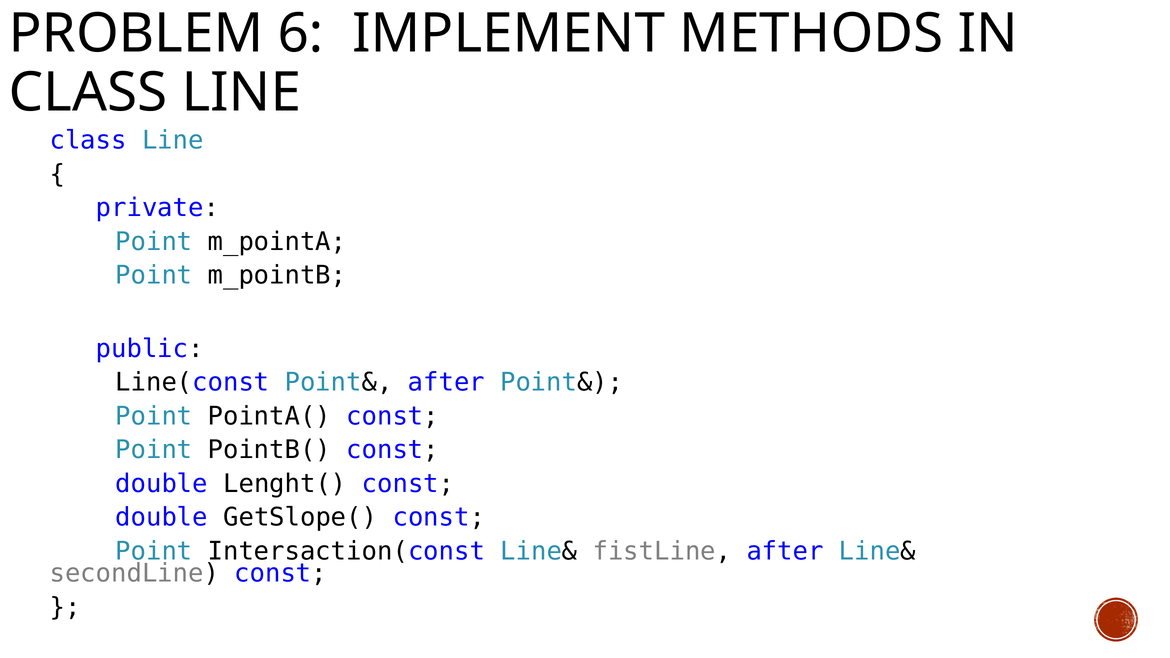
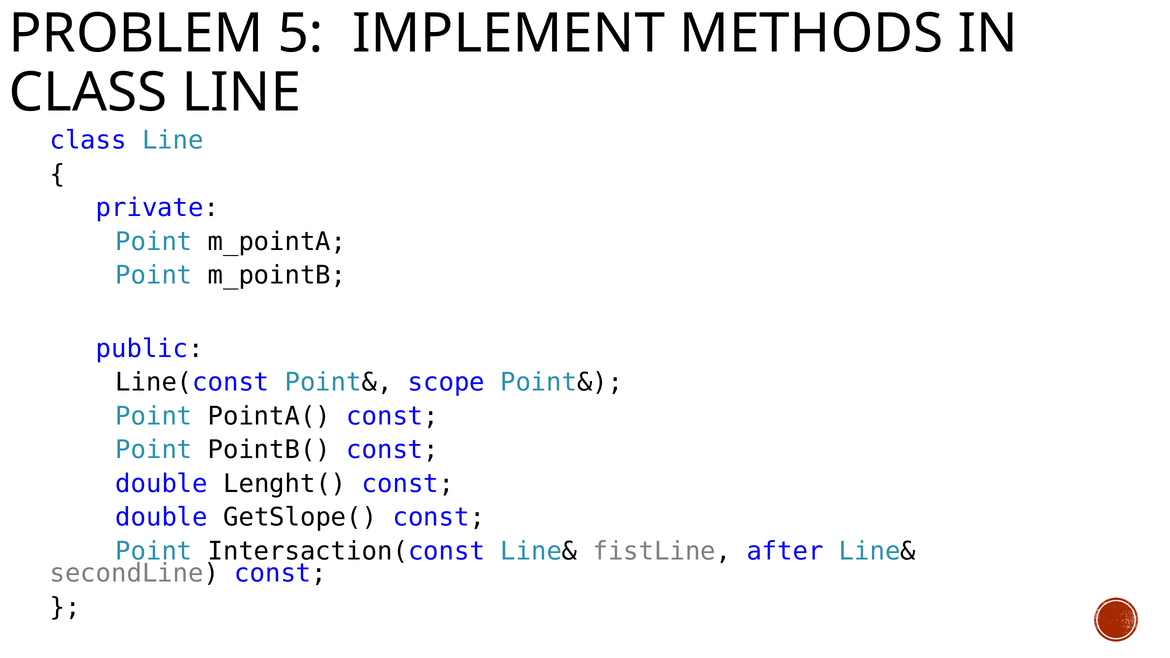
6: 6 -> 5
Point& after: after -> scope
